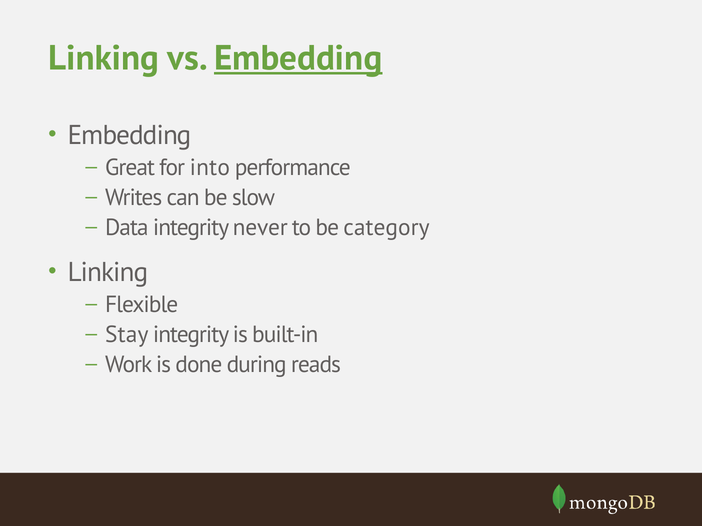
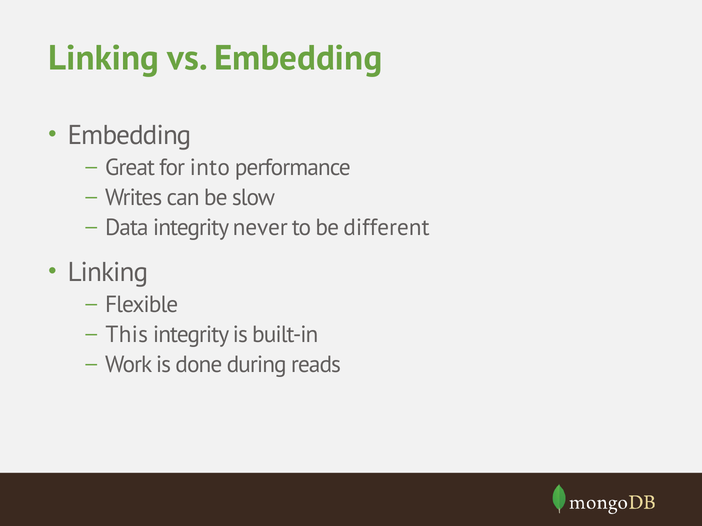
Embedding at (298, 58) underline: present -> none
category: category -> different
Stay: Stay -> This
